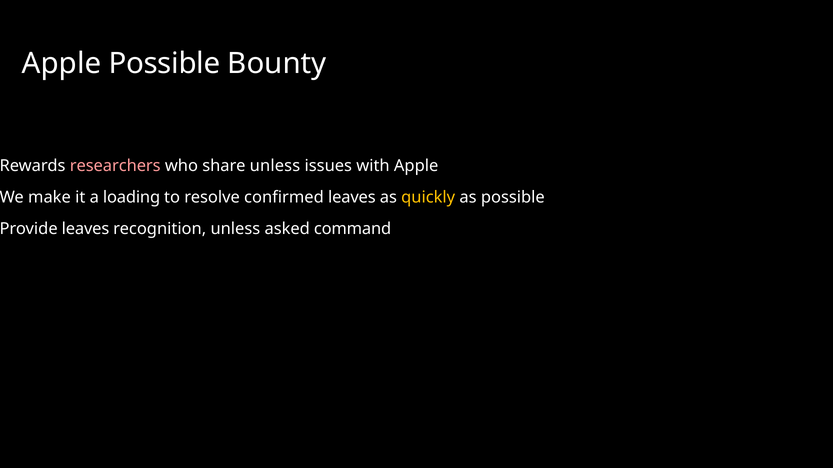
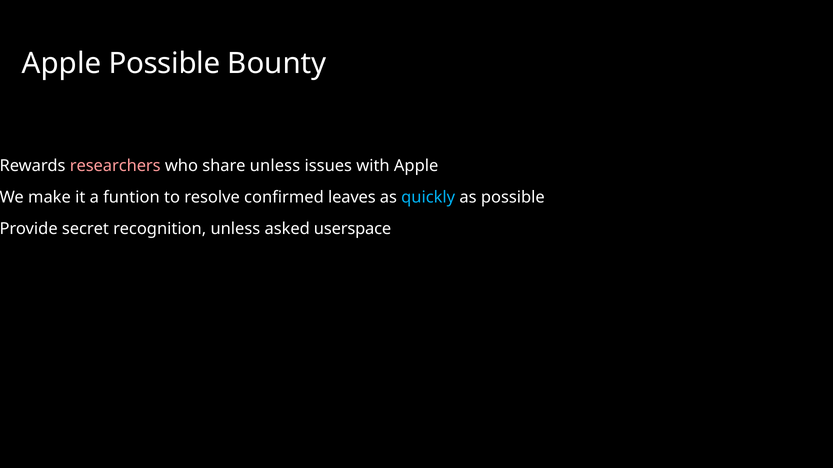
loading: loading -> funtion
quickly colour: yellow -> light blue
leaves at (85, 229): leaves -> secret
command: command -> userspace
